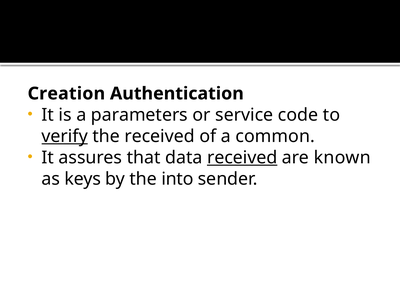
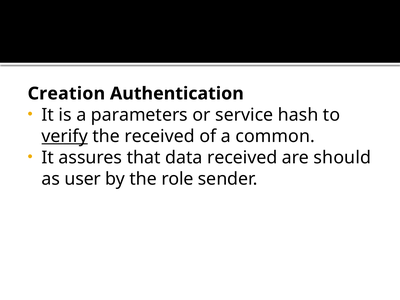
code: code -> hash
received at (242, 158) underline: present -> none
known: known -> should
keys: keys -> user
into: into -> role
